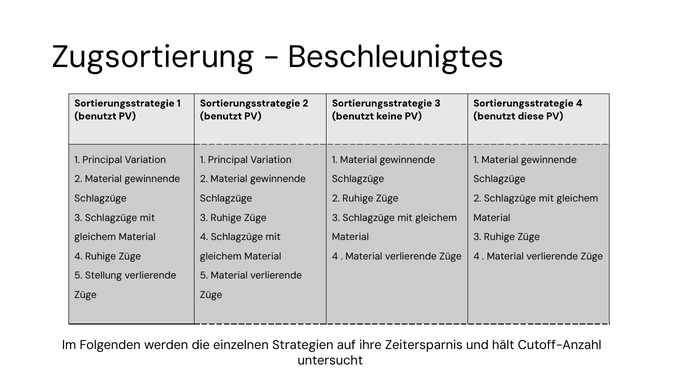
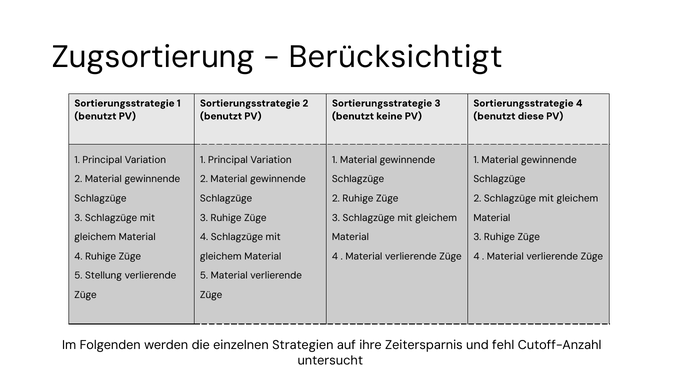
Beschleunigtes: Beschleunigtes -> Berücksichtigt
hält: hält -> fehl
